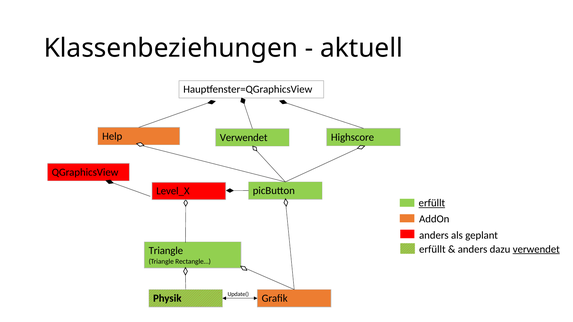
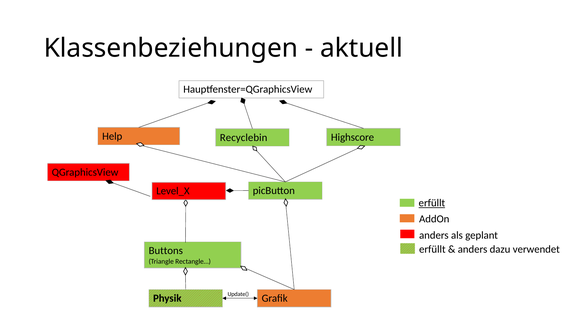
Verwendet at (244, 138): Verwendet -> Recyclebin
verwendet at (536, 249) underline: present -> none
Triangle at (166, 251): Triangle -> Buttons
